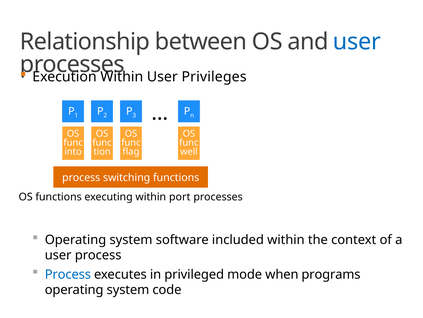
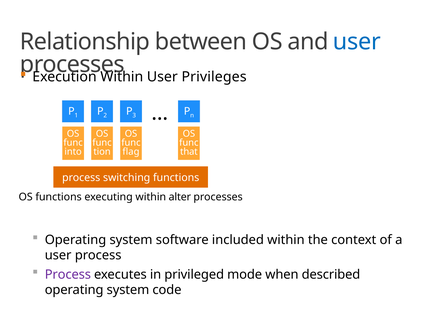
well: well -> that
port: port -> alter
Process at (68, 274) colour: blue -> purple
programs: programs -> described
